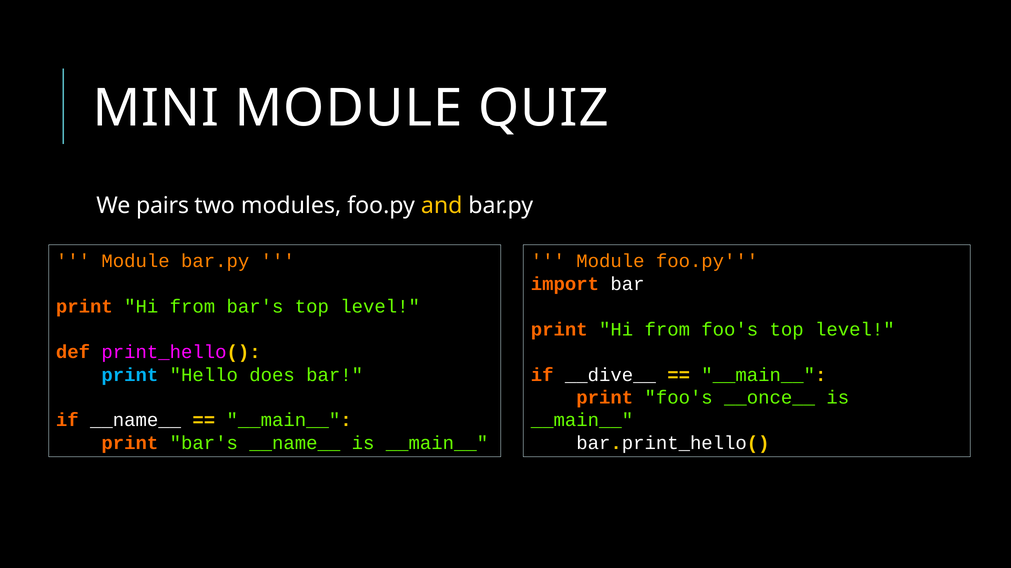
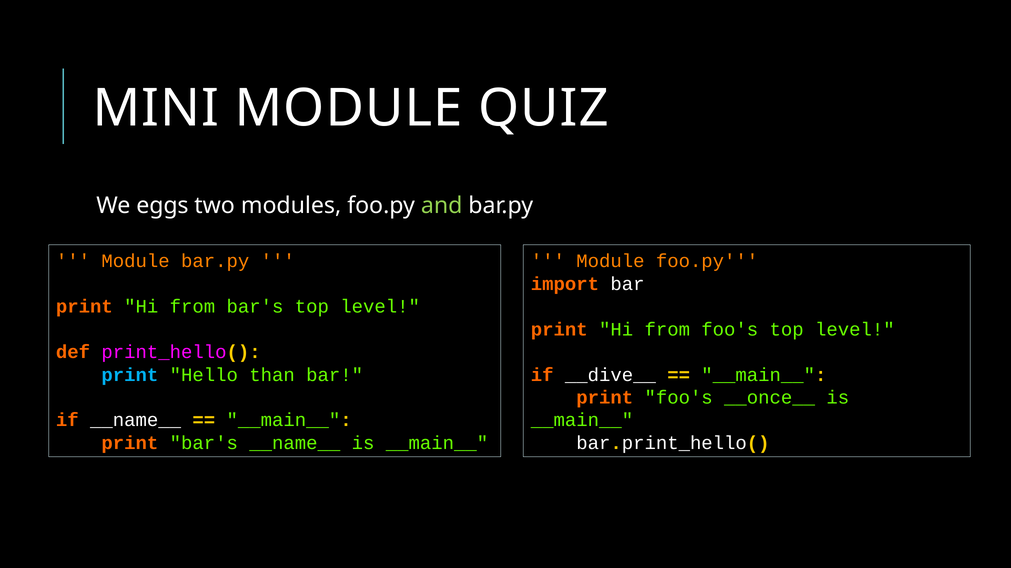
pairs: pairs -> eggs
and colour: yellow -> light green
does: does -> than
